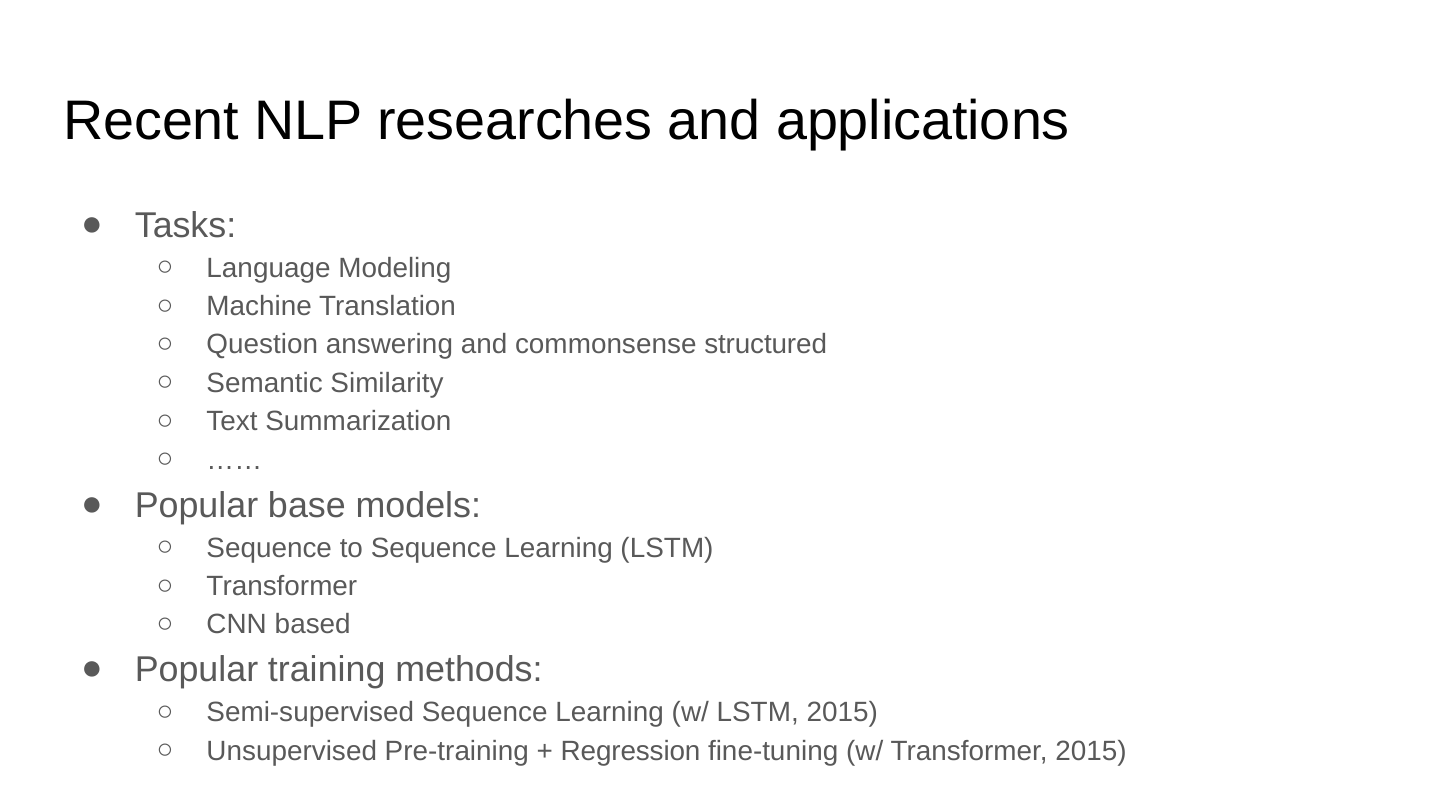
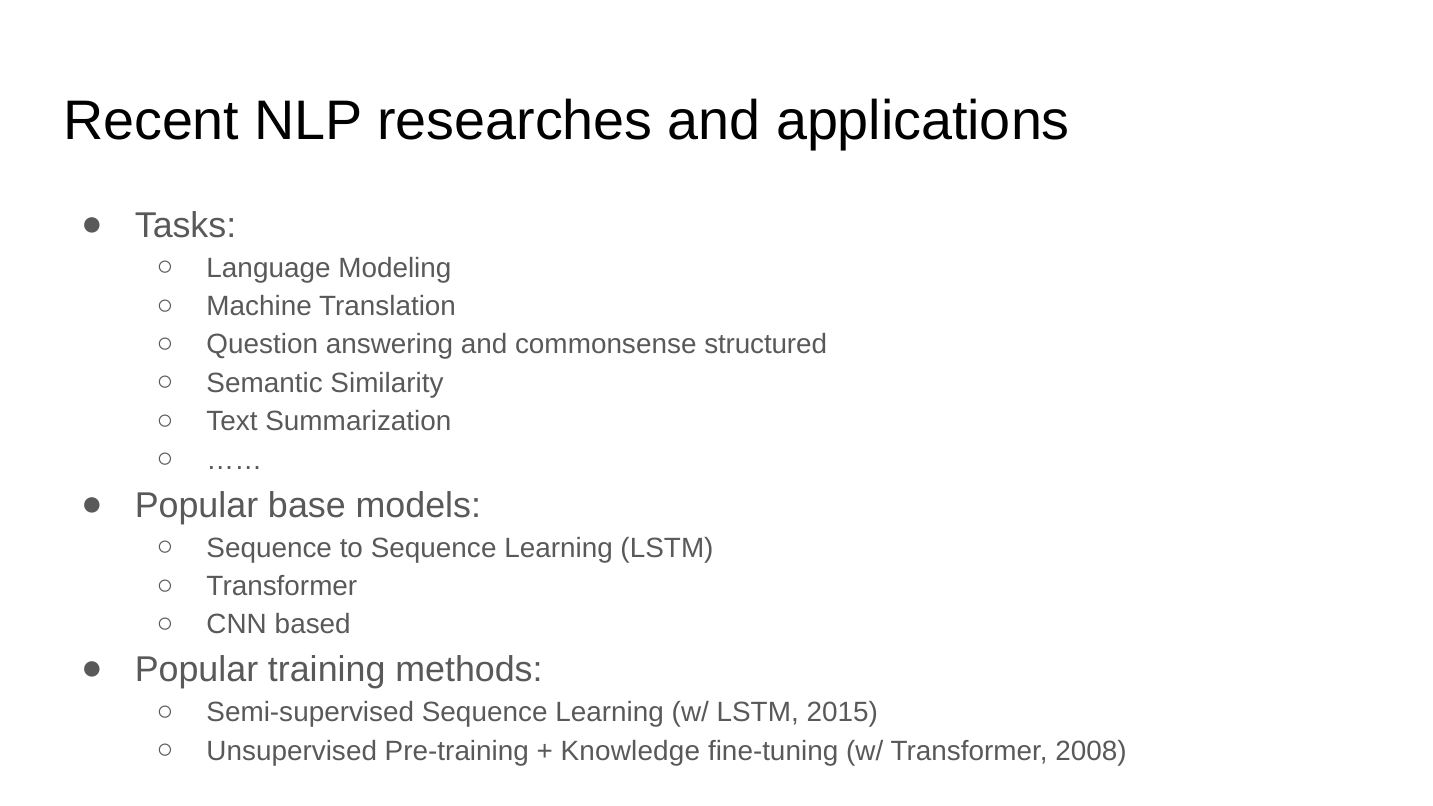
Regression: Regression -> Knowledge
Transformer 2015: 2015 -> 2008
